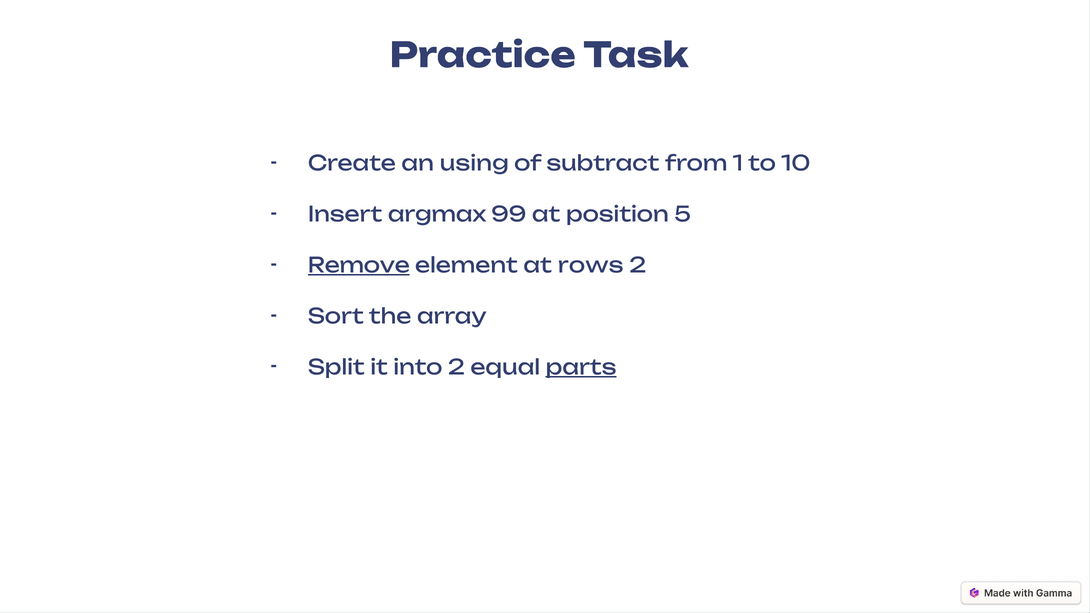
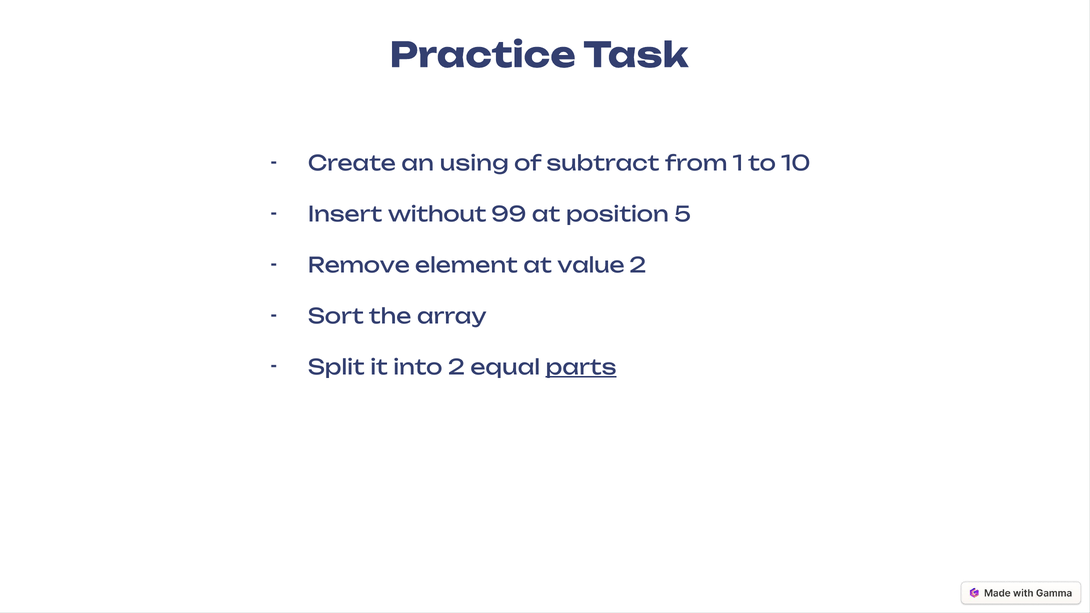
argmax: argmax -> without
Remove underline: present -> none
rows: rows -> value
